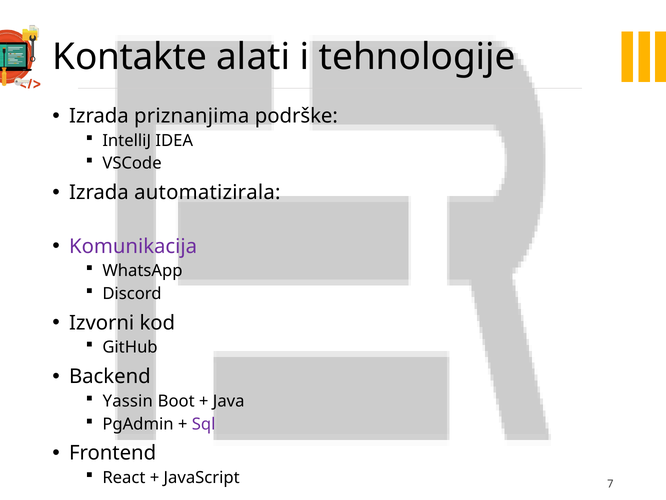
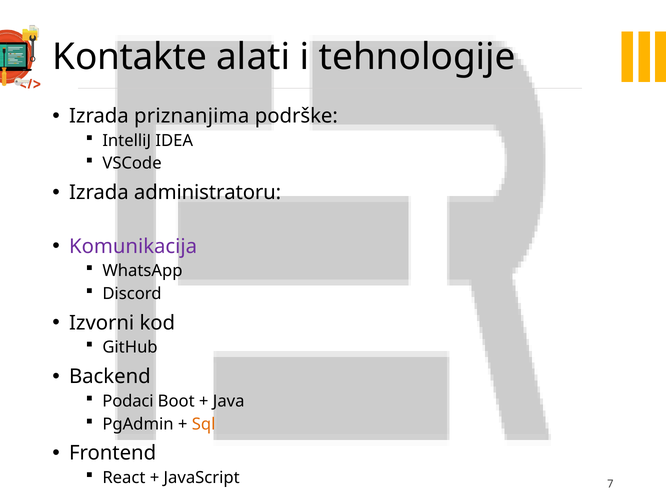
automatizirala: automatizirala -> administratoru
Yassin: Yassin -> Podaci
Sql colour: purple -> orange
